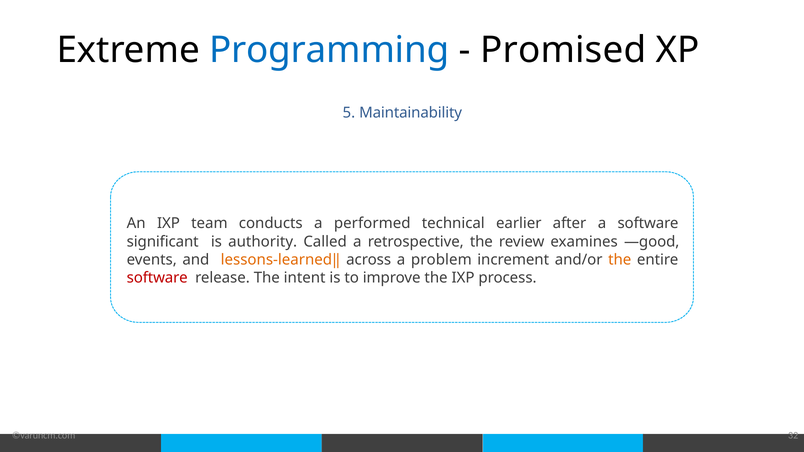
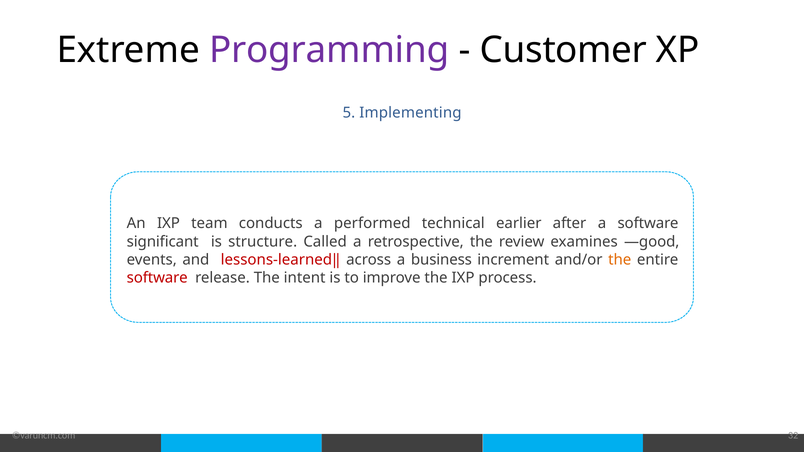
Programming colour: blue -> purple
Promised: Promised -> Customer
Maintainability: Maintainability -> Implementing
authority: authority -> structure
lessons-learned‖ colour: orange -> red
problem: problem -> business
